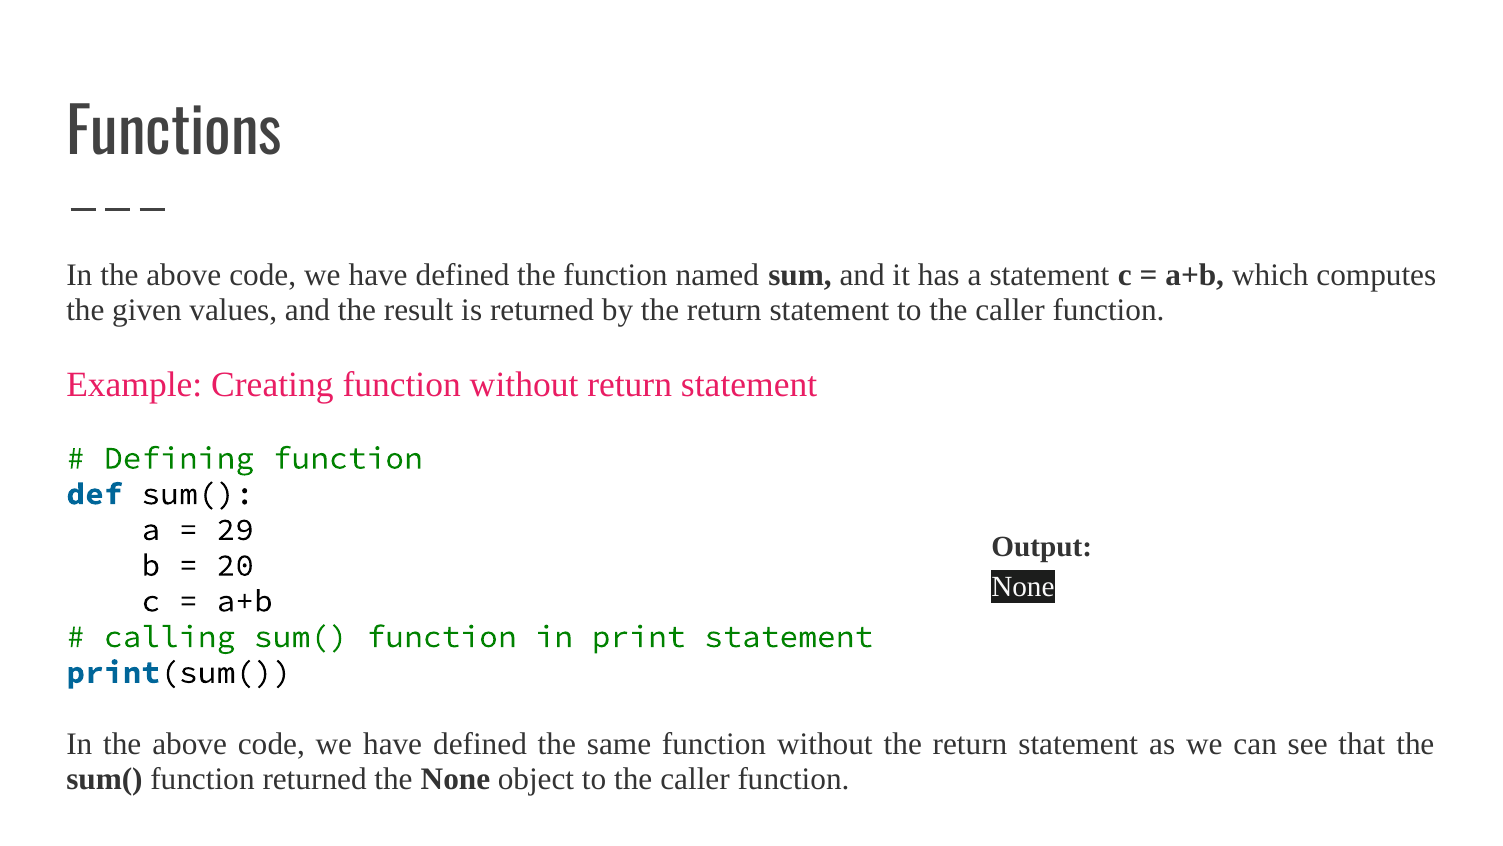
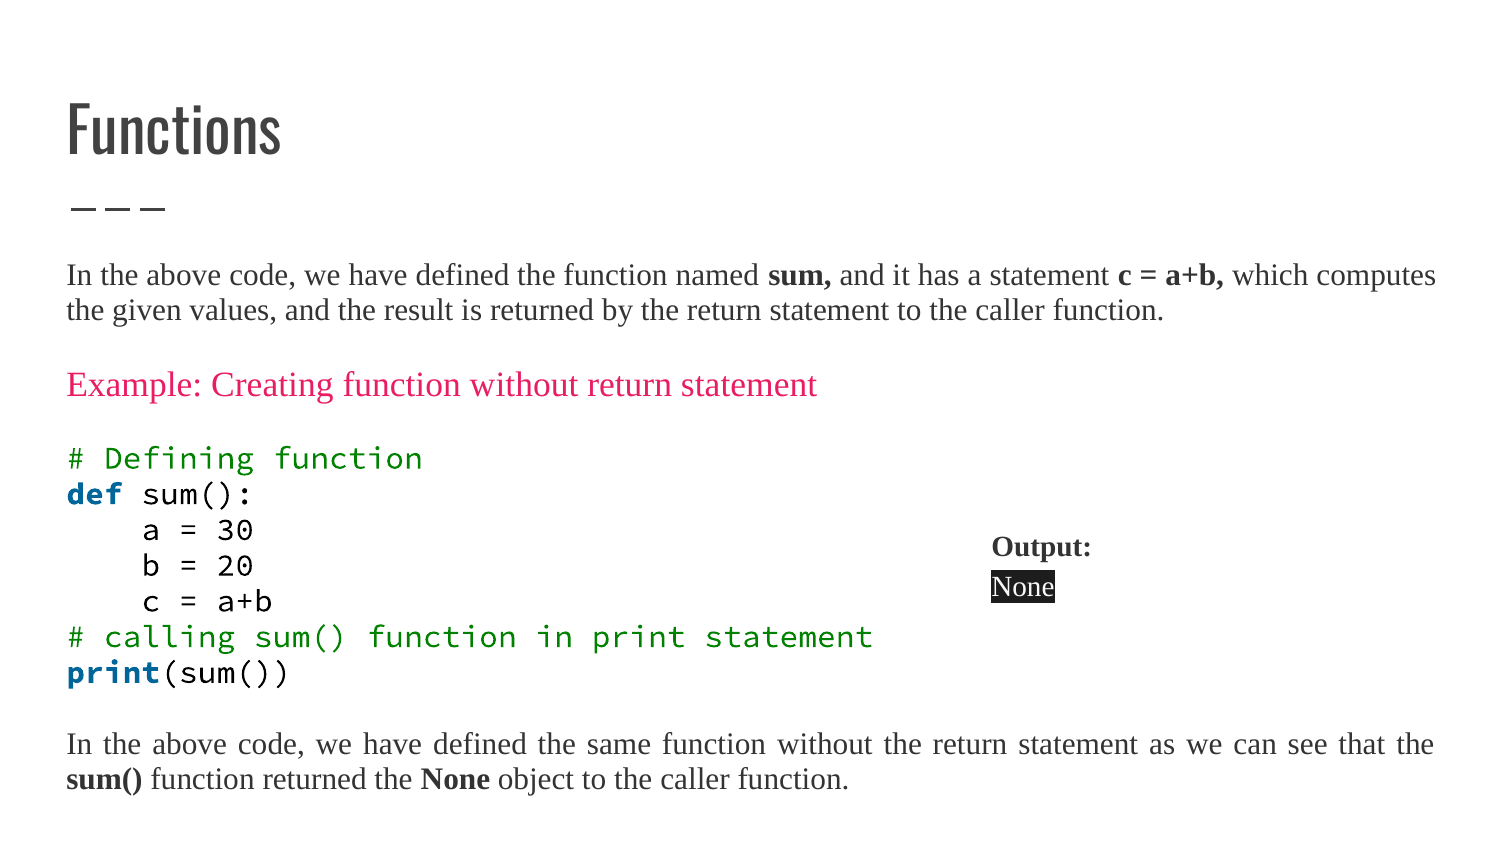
29: 29 -> 30
